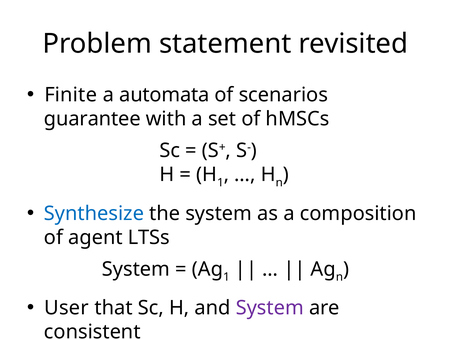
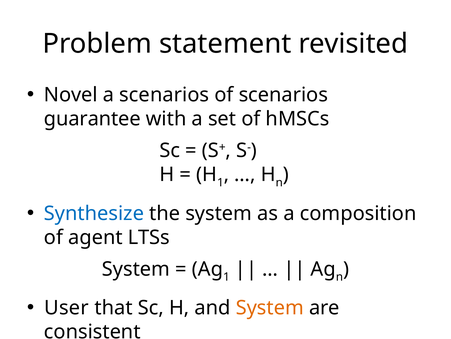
Finite: Finite -> Novel
a automata: automata -> scenarios
System at (270, 307) colour: purple -> orange
